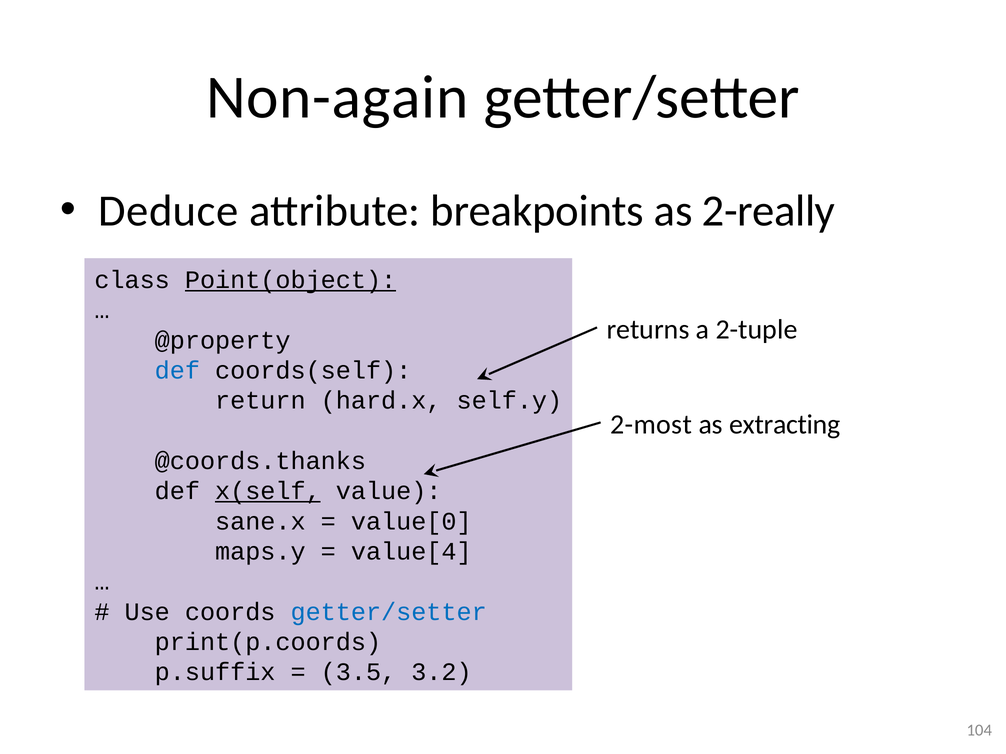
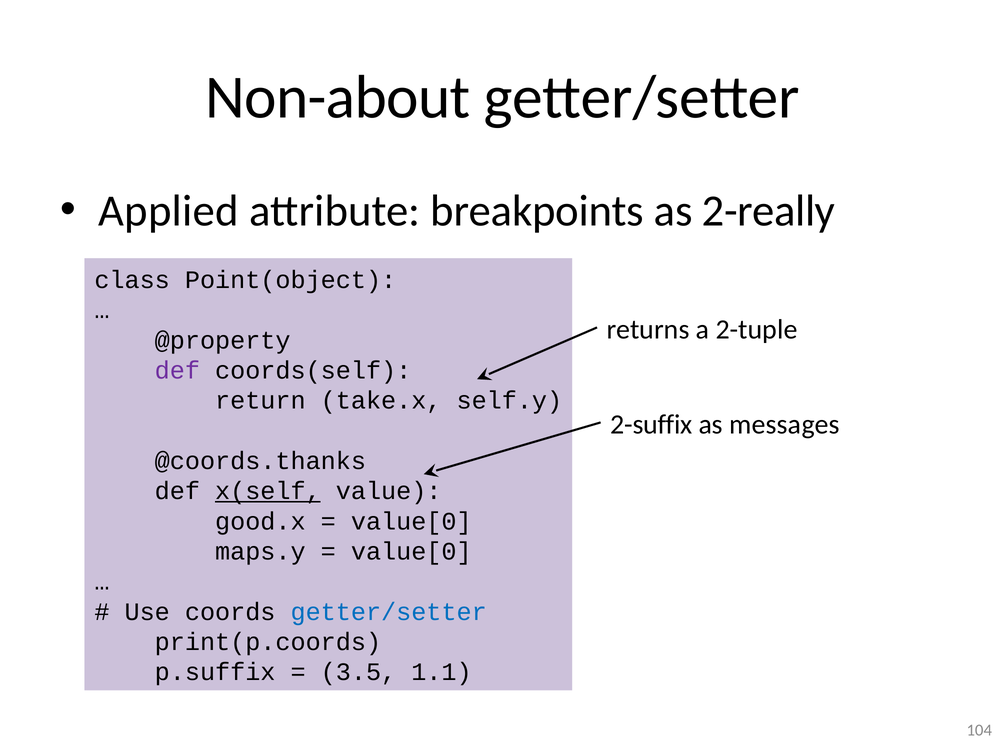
Non-again: Non-again -> Non-about
Deduce: Deduce -> Applied
Point(object underline: present -> none
def at (177, 371) colour: blue -> purple
hard.x: hard.x -> take.x
2-most: 2-most -> 2-suffix
extracting: extracting -> messages
sane.x: sane.x -> good.x
value[4 at (411, 552): value[4 -> value[0
3.2: 3.2 -> 1.1
